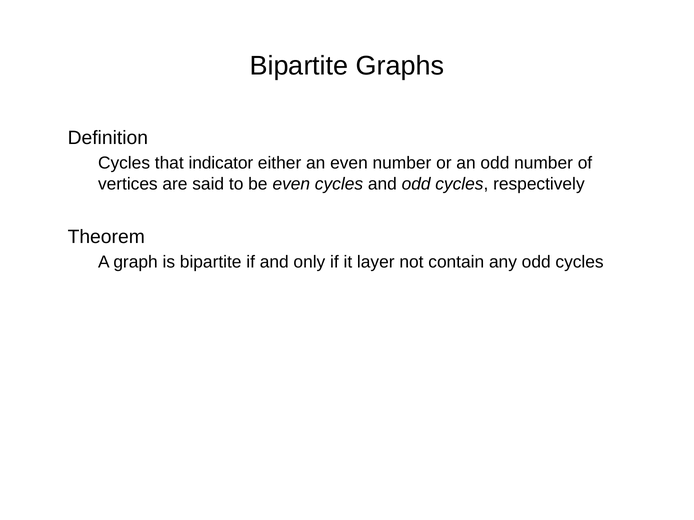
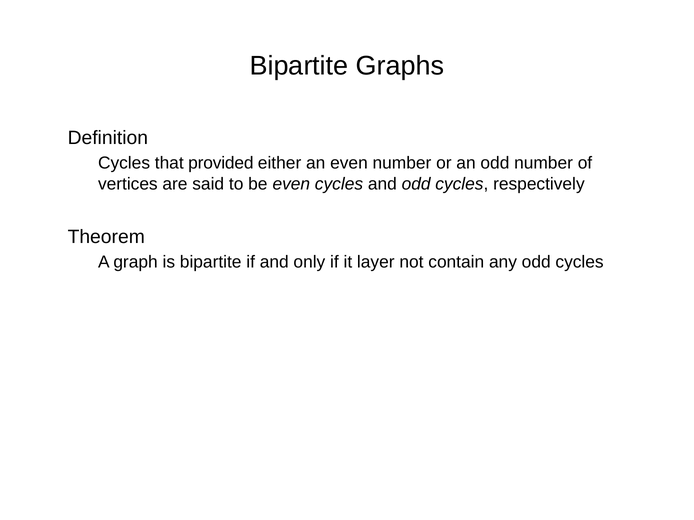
indicator: indicator -> provided
